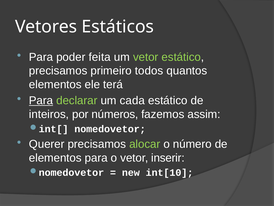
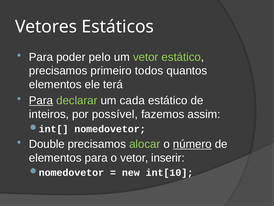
feita: feita -> pelo
números: números -> possível
Querer: Querer -> Double
número underline: none -> present
